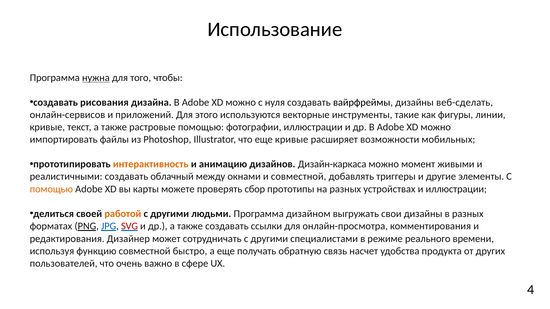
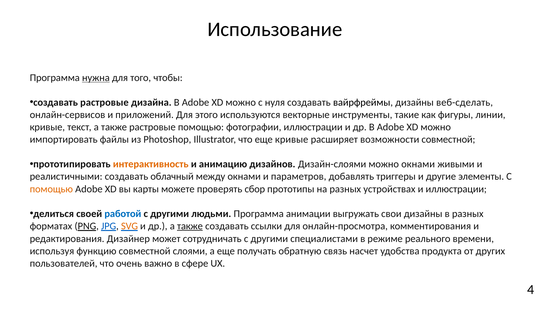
создавать рисования: рисования -> растровые
возможности мобильных: мобильных -> совместной
Дизайн-каркаса: Дизайн-каркаса -> Дизайн-слоями
можно момент: момент -> окнами
и совместной: совместной -> параметров
работой colour: orange -> blue
дизайном: дизайном -> анимации
SVG colour: red -> orange
также at (190, 226) underline: none -> present
быстро: быстро -> слоями
